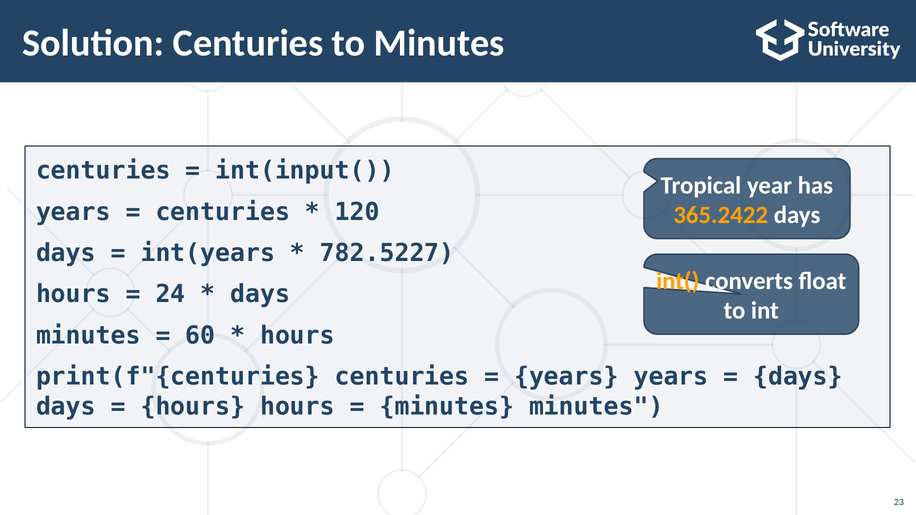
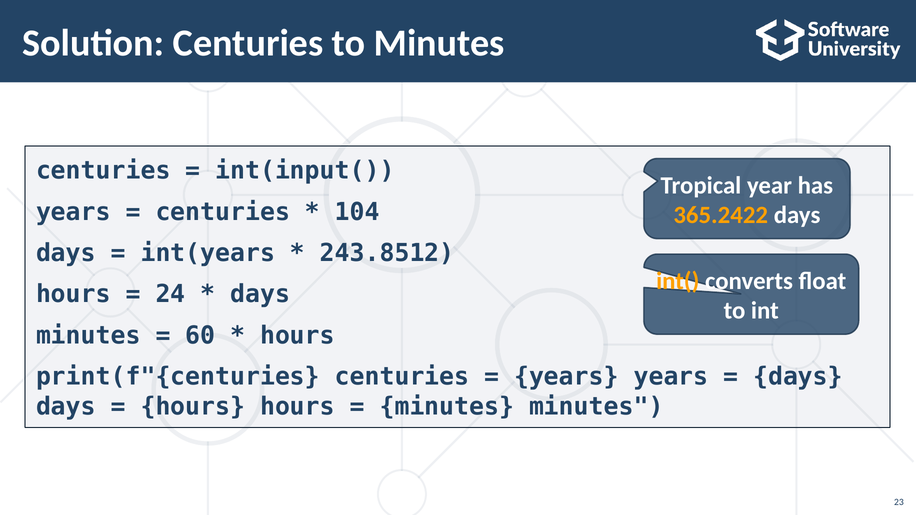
120: 120 -> 104
782.5227: 782.5227 -> 243.8512
